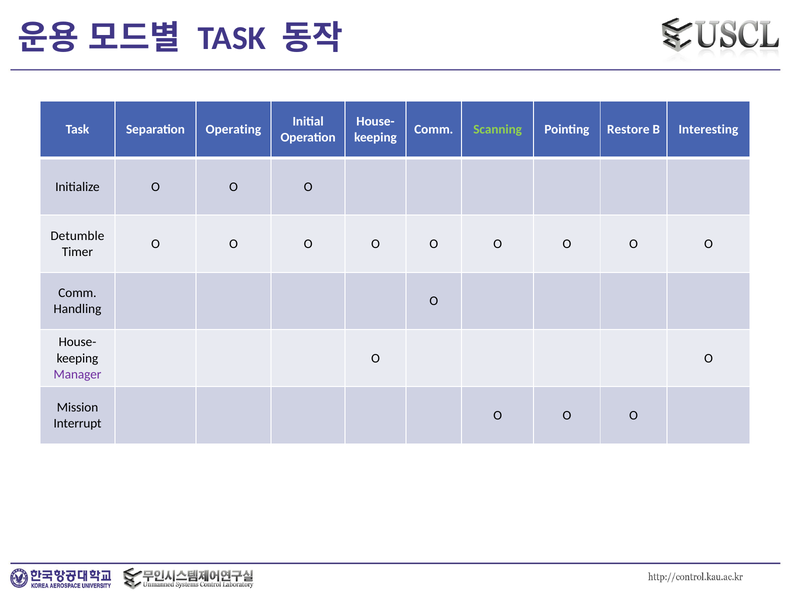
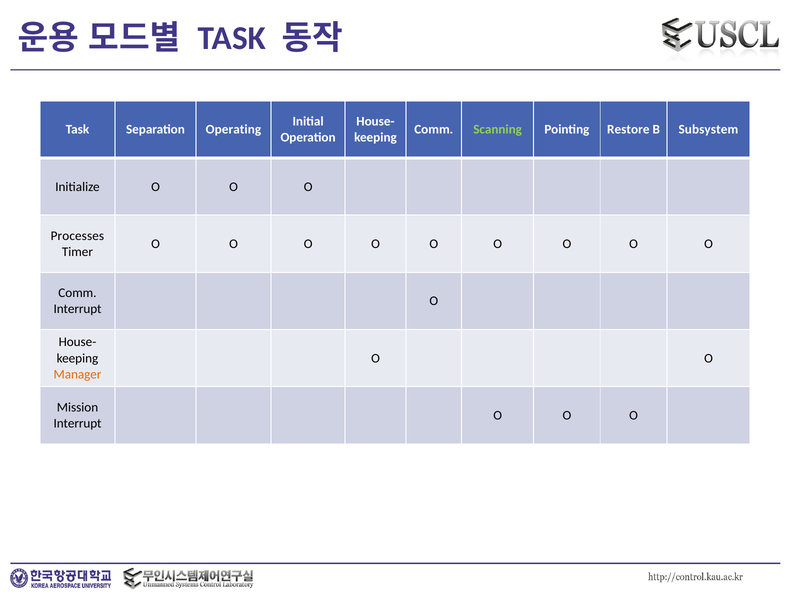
Interesting: Interesting -> Subsystem
Detumble: Detumble -> Processes
Handling at (77, 309): Handling -> Interrupt
Manager colour: purple -> orange
